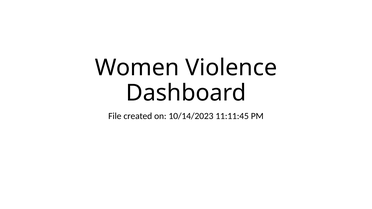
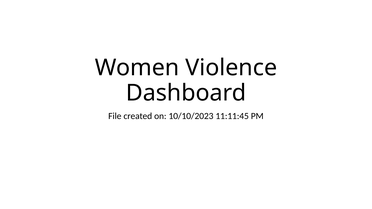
10/14/2023: 10/14/2023 -> 10/10/2023
